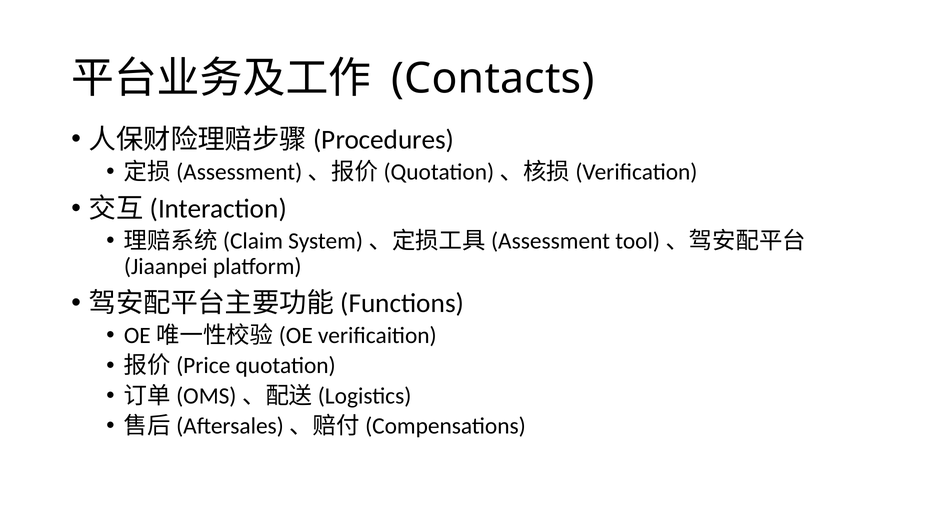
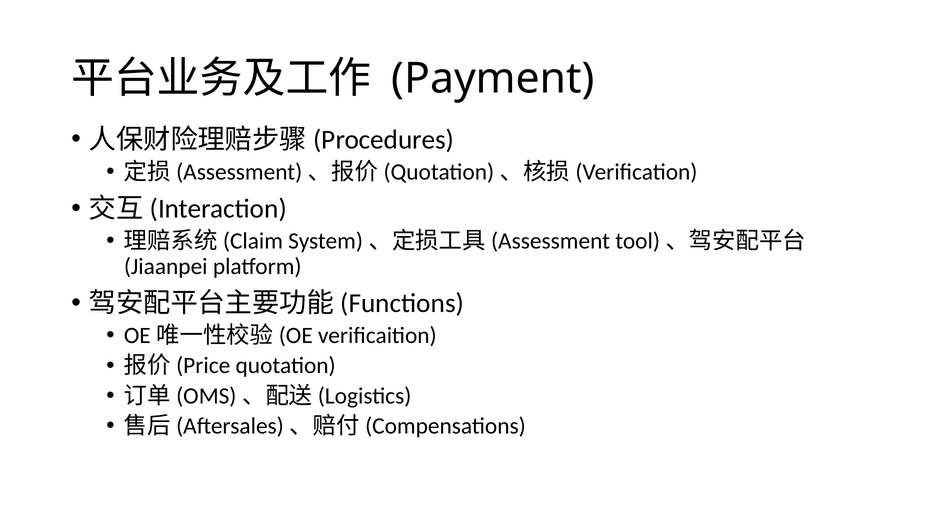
Contacts: Contacts -> Payment
